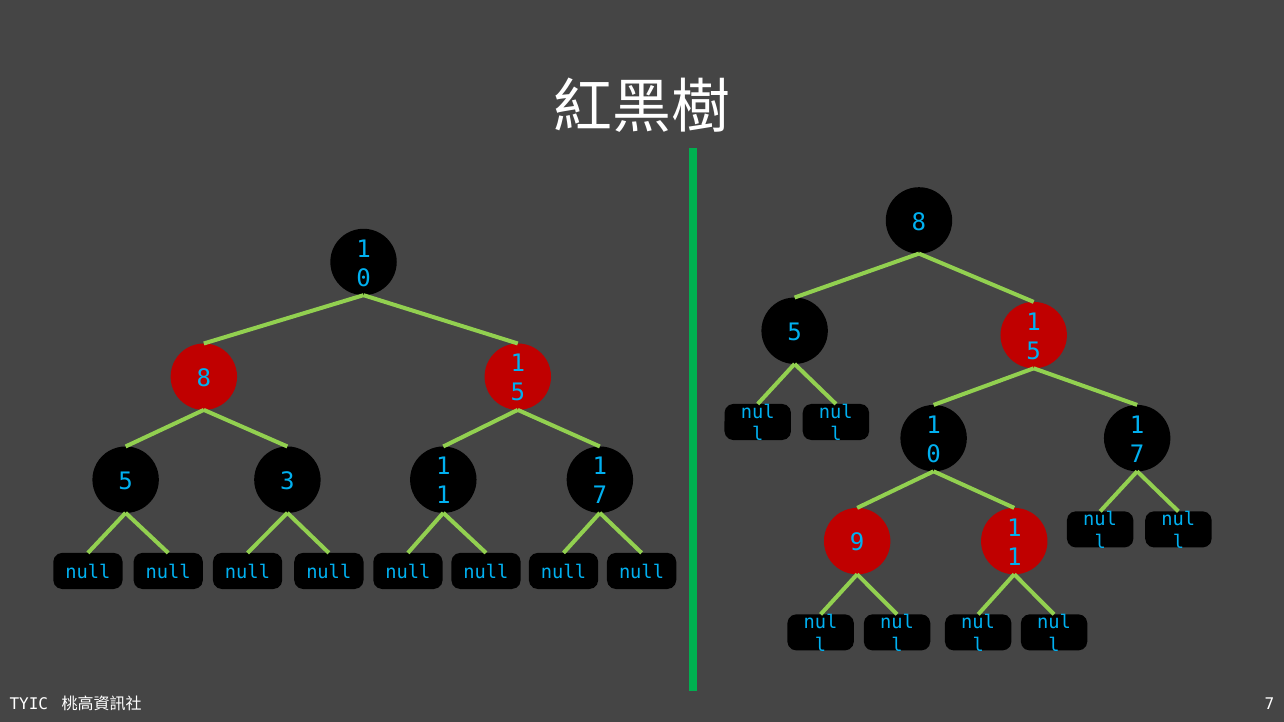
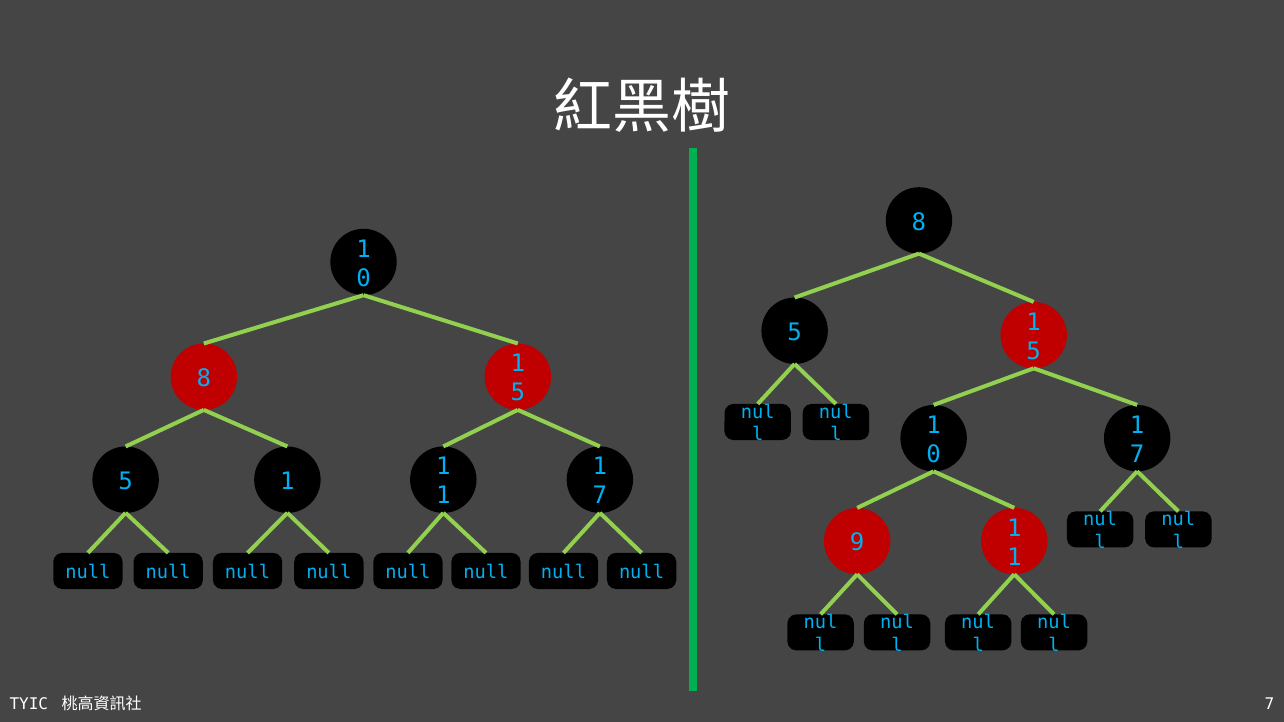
5 3: 3 -> 1
